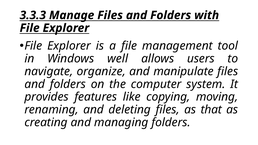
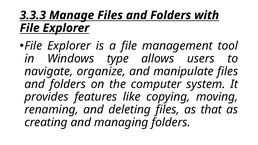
well: well -> type
